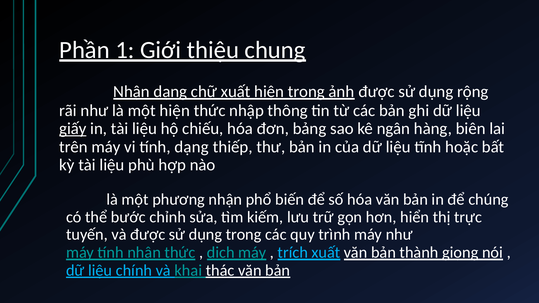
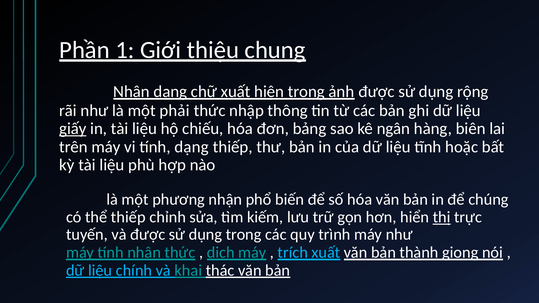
một hiện: hiện -> phải
thể bước: bước -> thiếp
thị underline: none -> present
